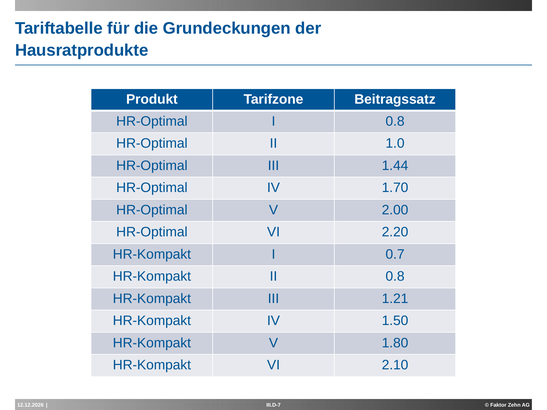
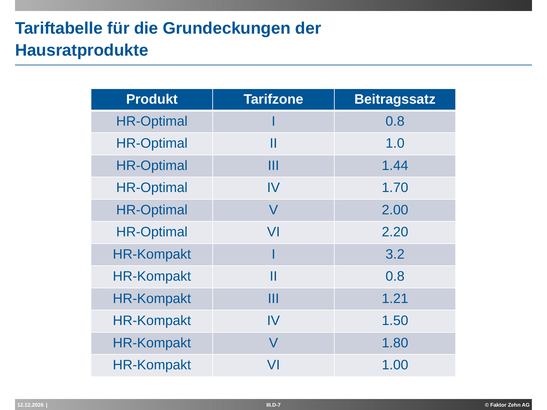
0.7: 0.7 -> 3.2
2.10: 2.10 -> 1.00
